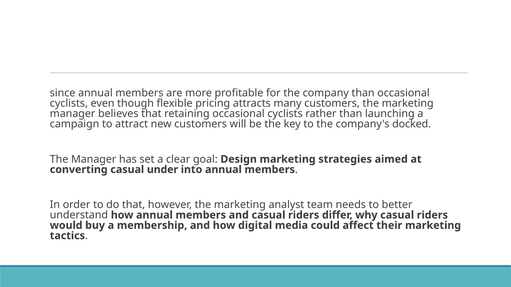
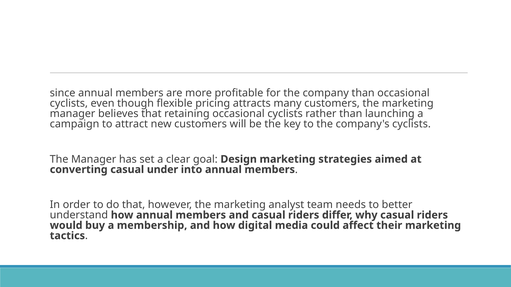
company's docked: docked -> cyclists
